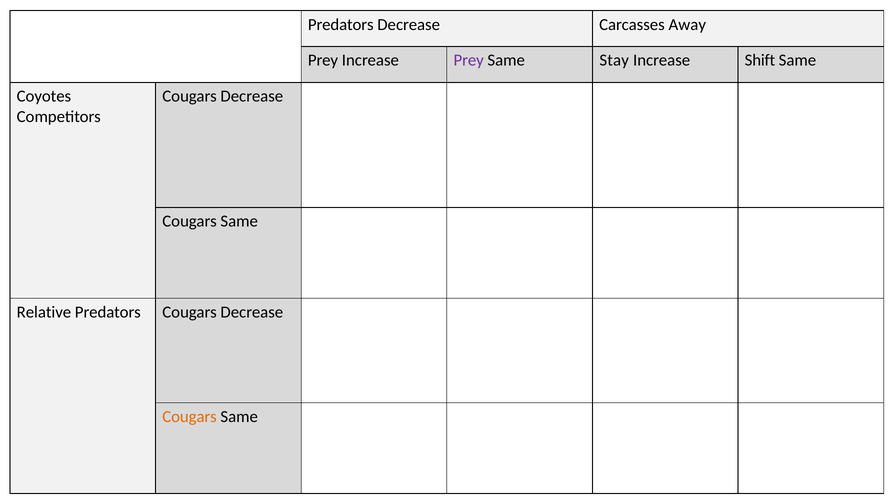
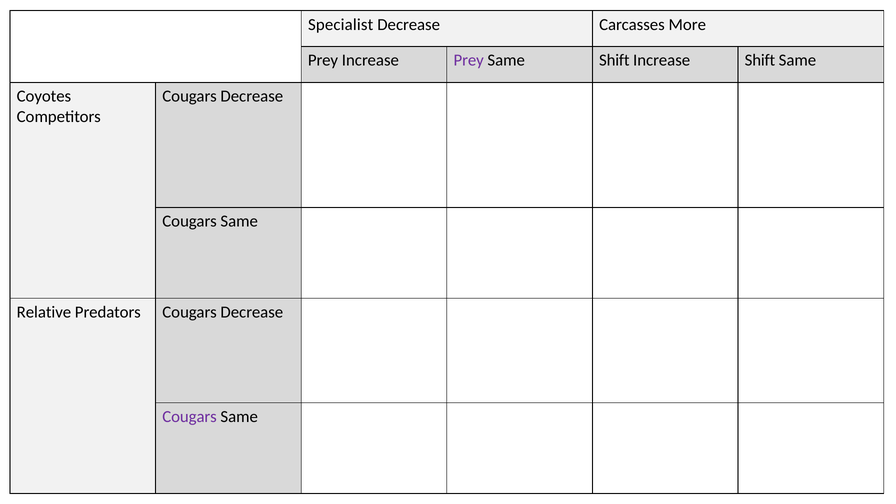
Predators at (341, 24): Predators -> Specialist
Away: Away -> More
Same Stay: Stay -> Shift
Cougars at (190, 416) colour: orange -> purple
